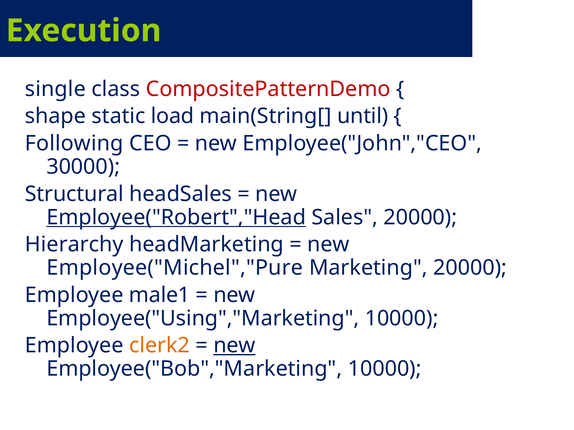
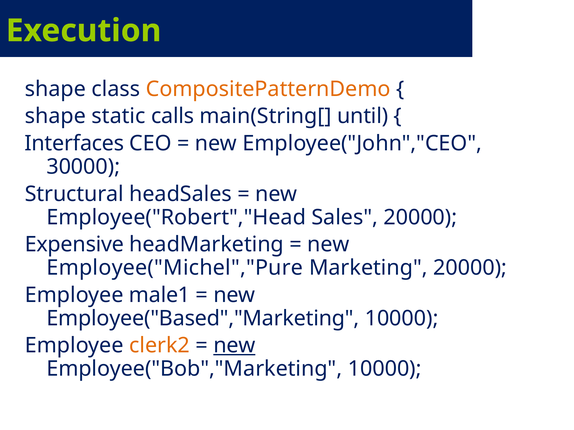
single at (55, 89): single -> shape
CompositePatternDemo colour: red -> orange
load: load -> calls
Following: Following -> Interfaces
Employee("Robert","Head underline: present -> none
Hierarchy: Hierarchy -> Expensive
Employee("Using","Marketing: Employee("Using","Marketing -> Employee("Based","Marketing
